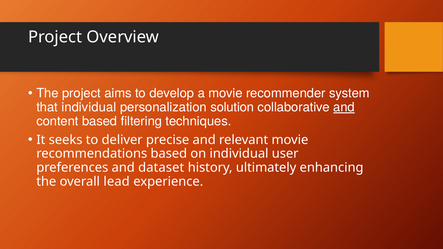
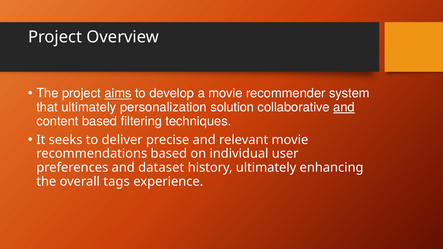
aims underline: none -> present
that individual: individual -> ultimately
lead: lead -> tags
